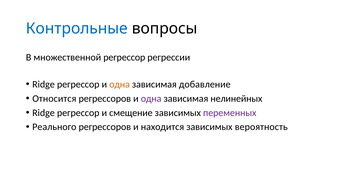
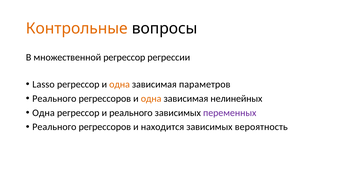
Контрольные colour: blue -> orange
Ridge at (44, 84): Ridge -> Lasso
добавление: добавление -> параметров
Относится at (54, 99): Относится -> Реального
одна at (151, 99) colour: purple -> orange
Ridge at (44, 113): Ridge -> Одна
и смещение: смещение -> реального
